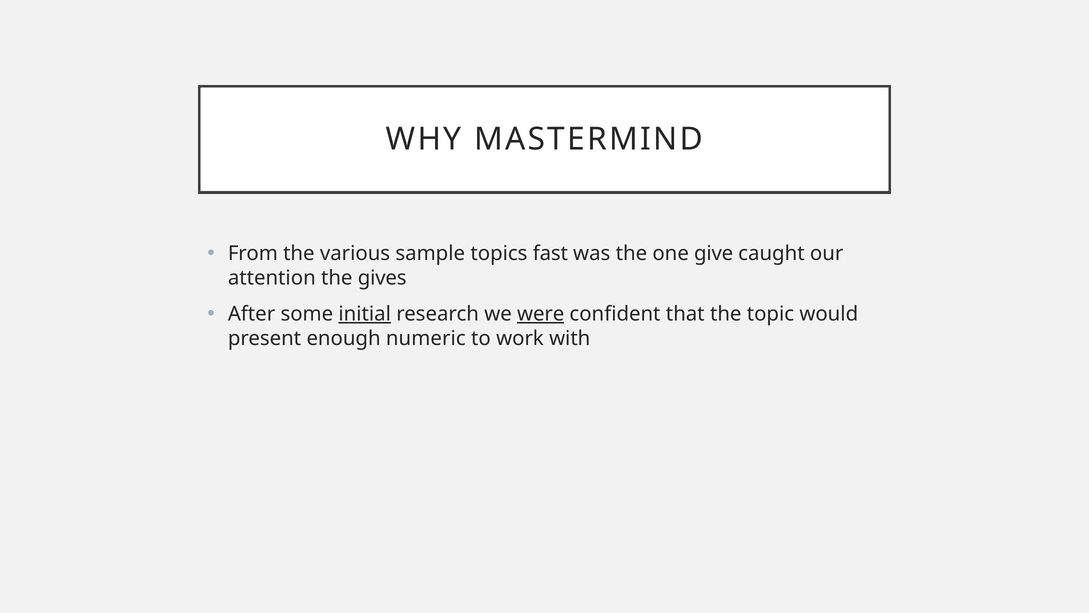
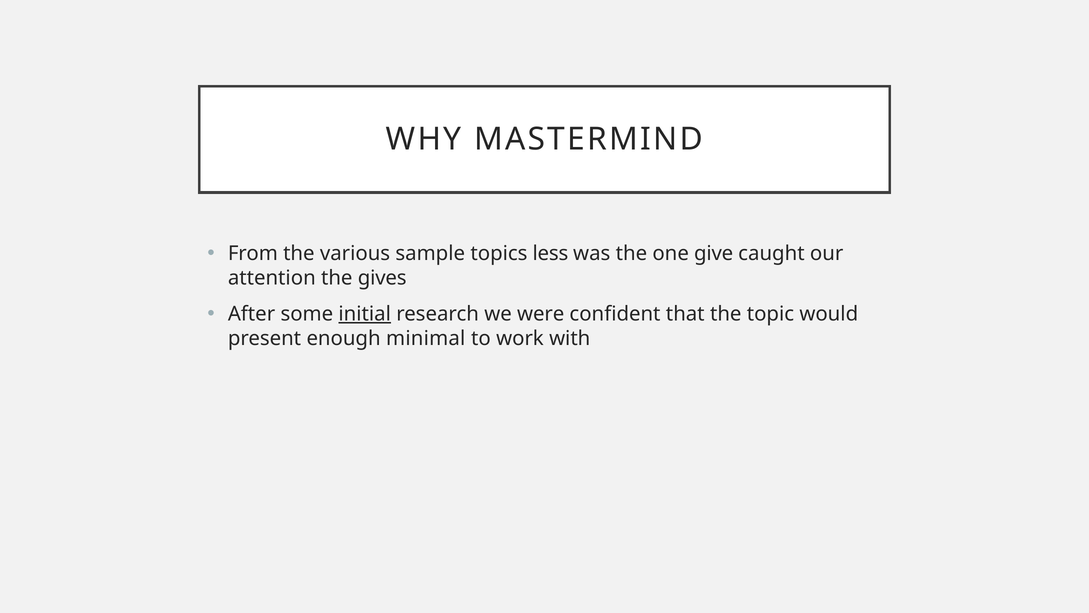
fast: fast -> less
were underline: present -> none
numeric: numeric -> minimal
